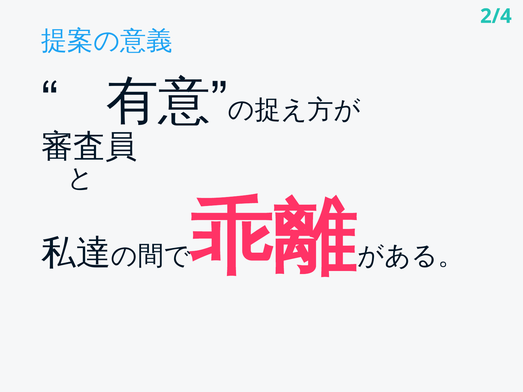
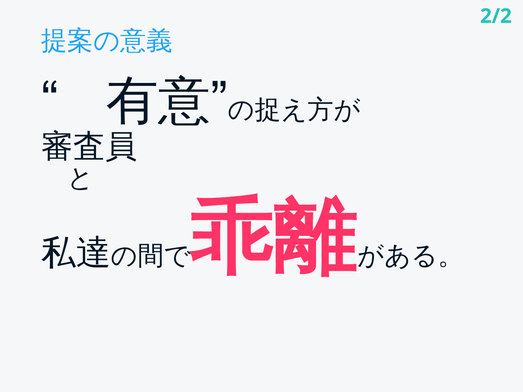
2/4: 2/4 -> 2/2
